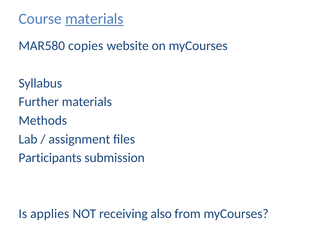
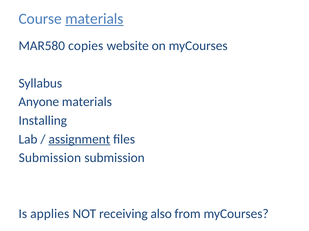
Further: Further -> Anyone
Methods: Methods -> Installing
assignment underline: none -> present
Participants at (50, 158): Participants -> Submission
